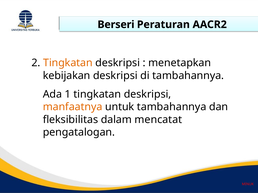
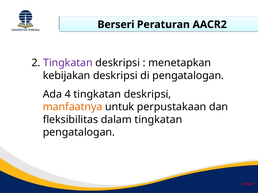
Tingkatan at (68, 63) colour: orange -> purple
di tambahannya: tambahannya -> pengatalogan
1: 1 -> 4
untuk tambahannya: tambahannya -> perpustakaan
dalam mencatat: mencatat -> tingkatan
